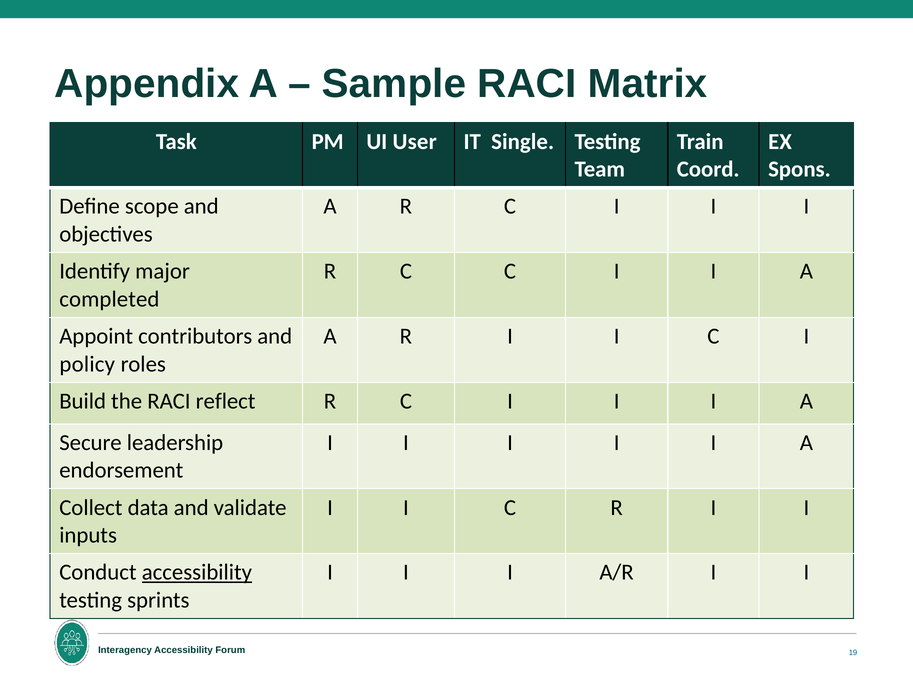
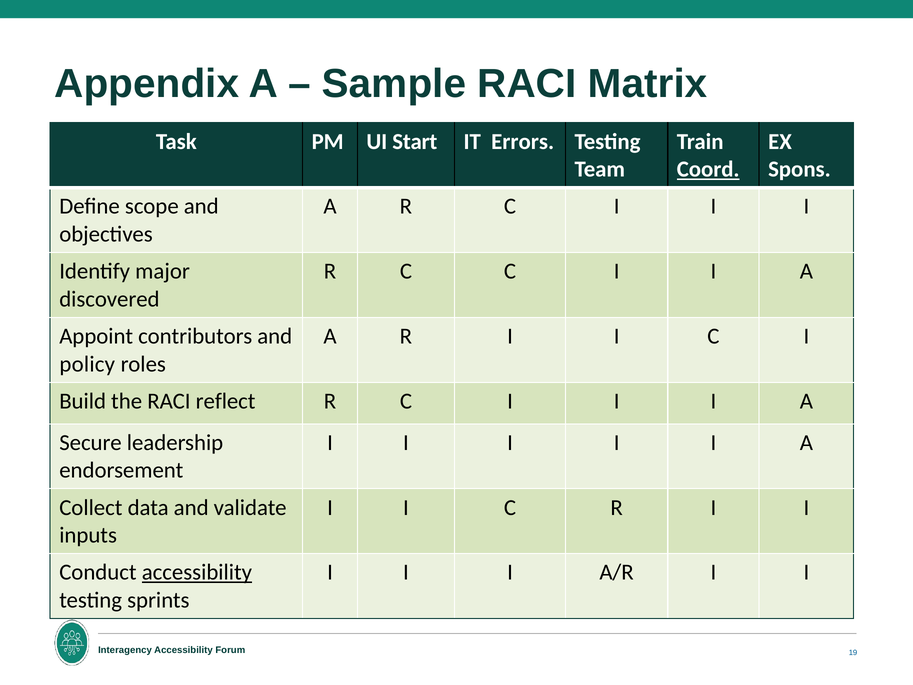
User: User -> Start
Single: Single -> Errors
Coord underline: none -> present
completed: completed -> discovered
